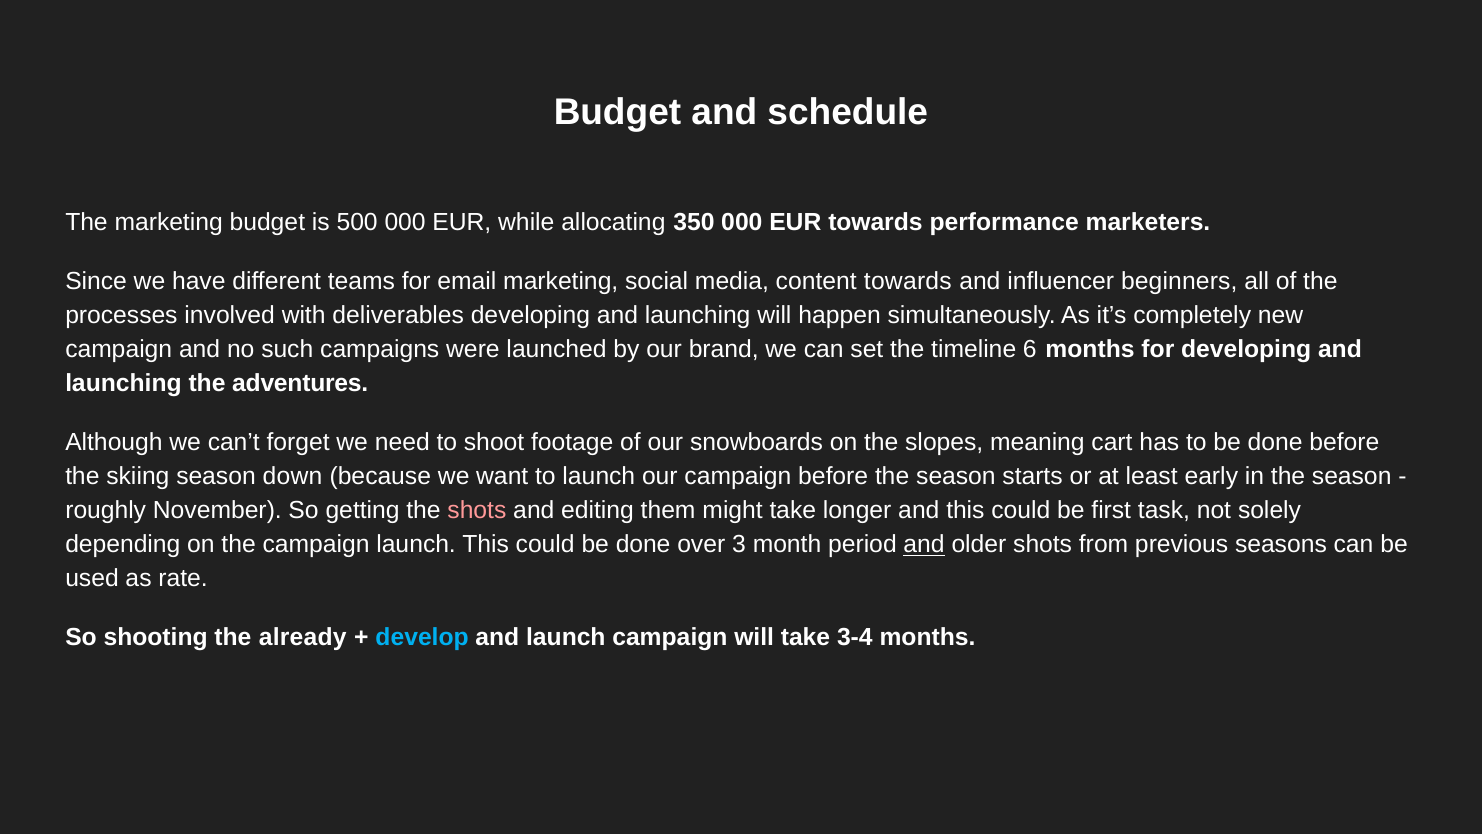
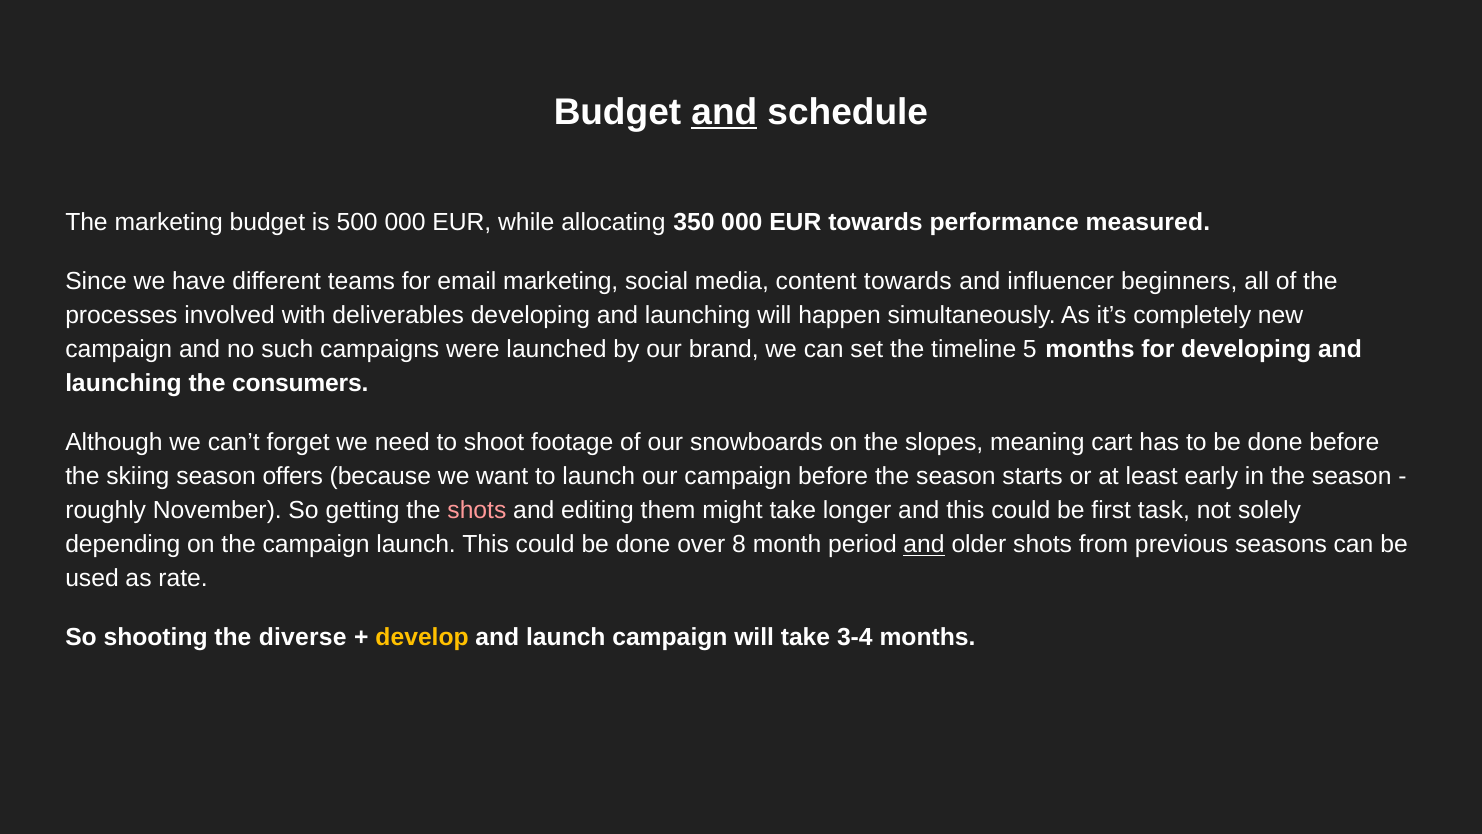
and at (724, 112) underline: none -> present
marketers: marketers -> measured
6: 6 -> 5
adventures: adventures -> consumers
down: down -> offers
3: 3 -> 8
already: already -> diverse
develop colour: light blue -> yellow
